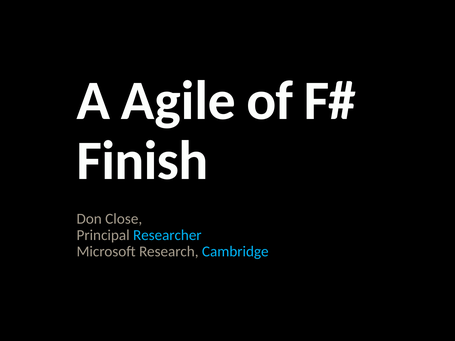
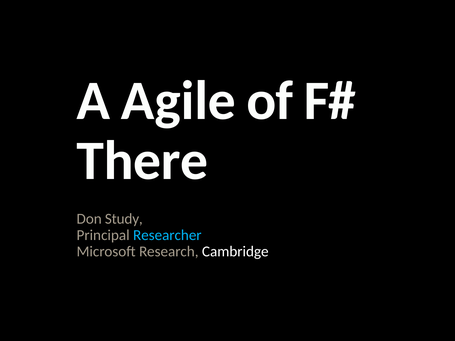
Finish: Finish -> There
Close: Close -> Study
Cambridge colour: light blue -> white
